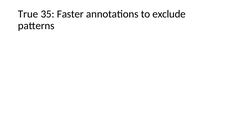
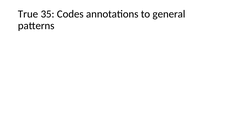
Faster: Faster -> Codes
exclude: exclude -> general
